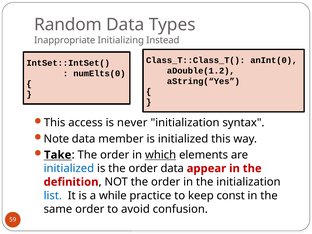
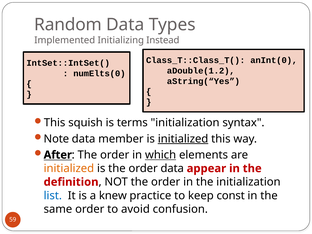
Inappropriate: Inappropriate -> Implemented
access: access -> squish
never: never -> terms
initialized at (183, 139) underline: none -> present
Take: Take -> After
initialized at (69, 168) colour: blue -> orange
while: while -> knew
